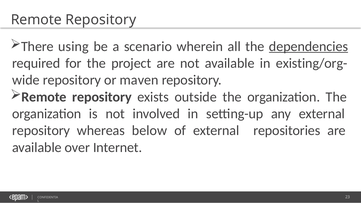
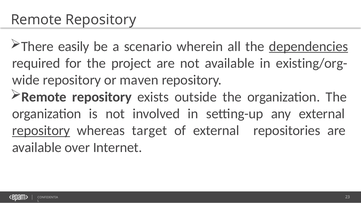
using: using -> easily
repository at (41, 131) underline: none -> present
below: below -> target
